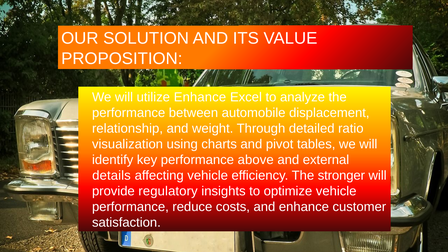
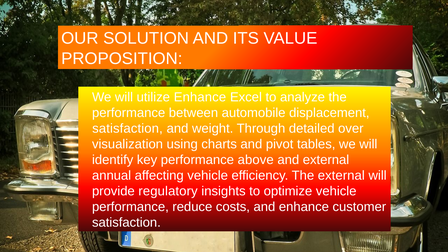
relationship at (128, 129): relationship -> satisfaction
ratio: ratio -> over
details: details -> annual
The stronger: stronger -> external
